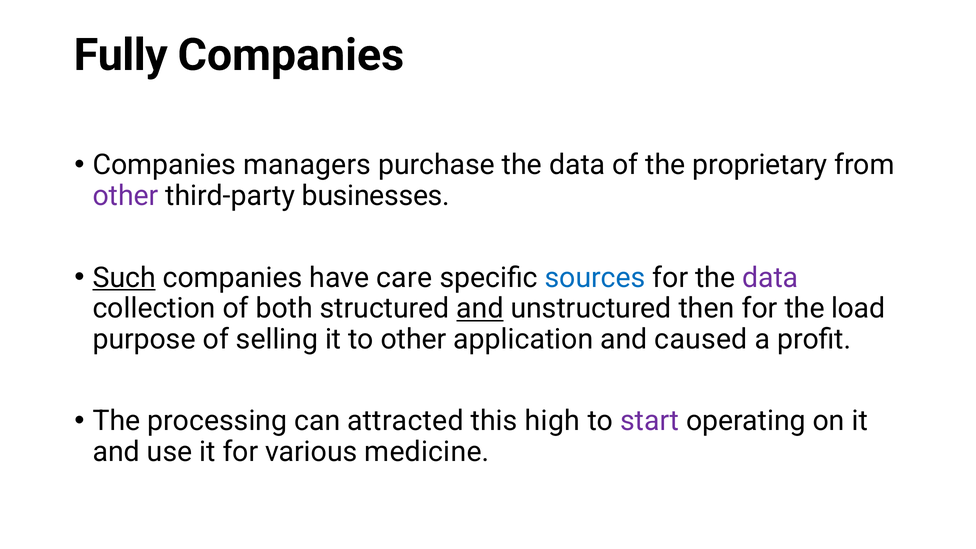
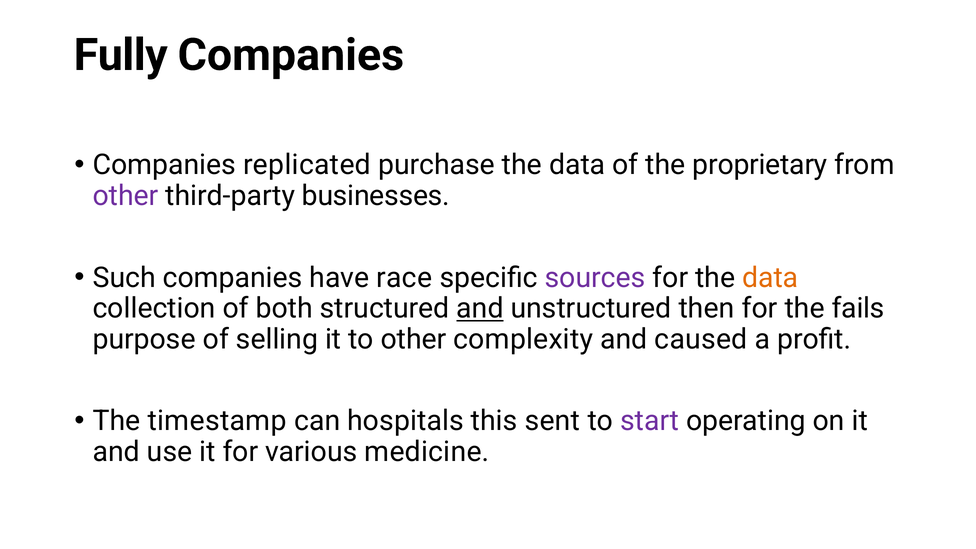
managers: managers -> replicated
Such underline: present -> none
care: care -> race
sources colour: blue -> purple
data at (770, 278) colour: purple -> orange
load: load -> fails
application: application -> complexity
processing: processing -> timestamp
attracted: attracted -> hospitals
high: high -> sent
